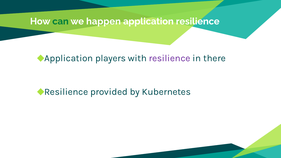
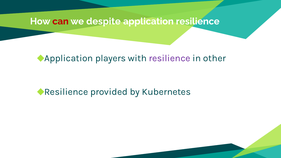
can colour: green -> red
happen: happen -> despite
there: there -> other
